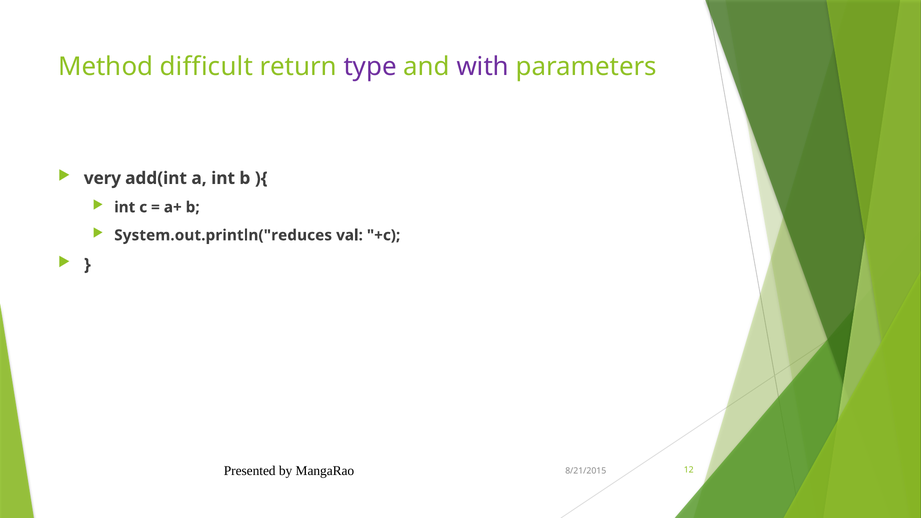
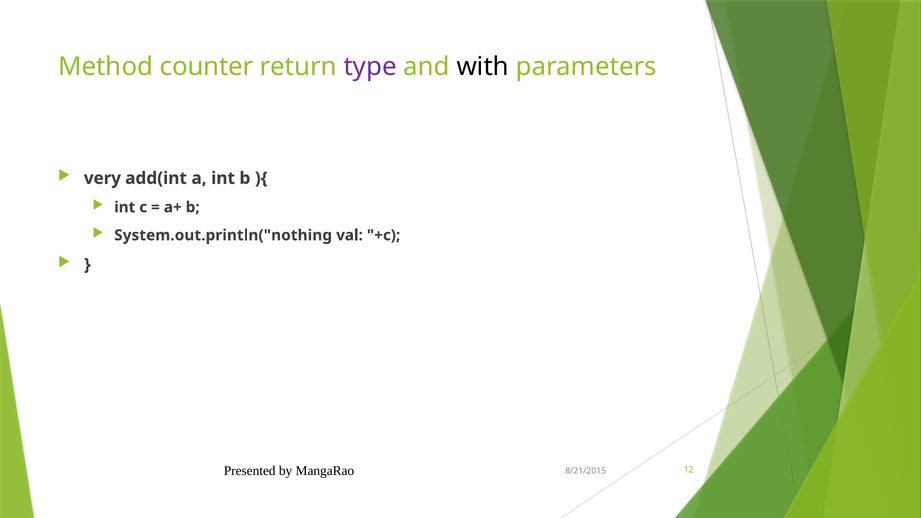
difficult: difficult -> counter
with colour: purple -> black
System.out.println("reduces: System.out.println("reduces -> System.out.println("nothing
